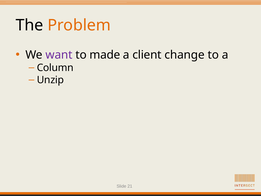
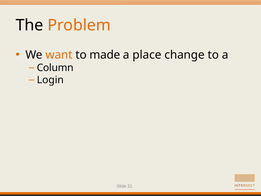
want colour: purple -> orange
client: client -> place
Unzip: Unzip -> Login
